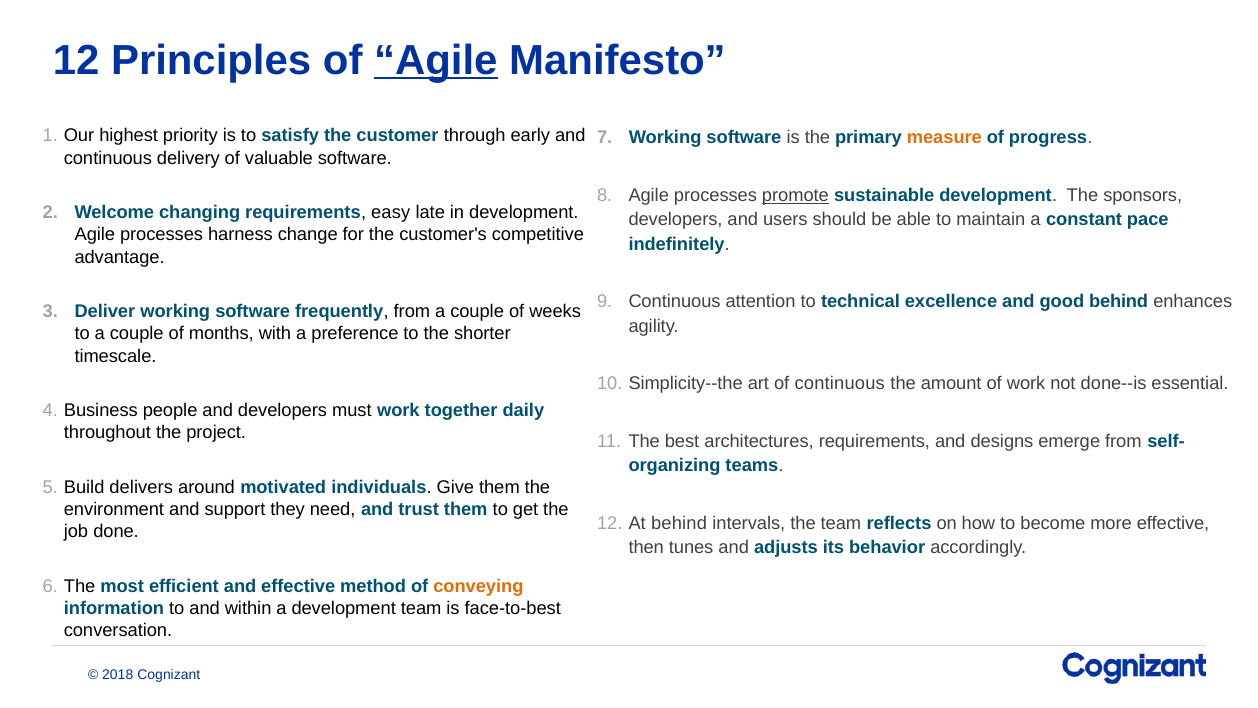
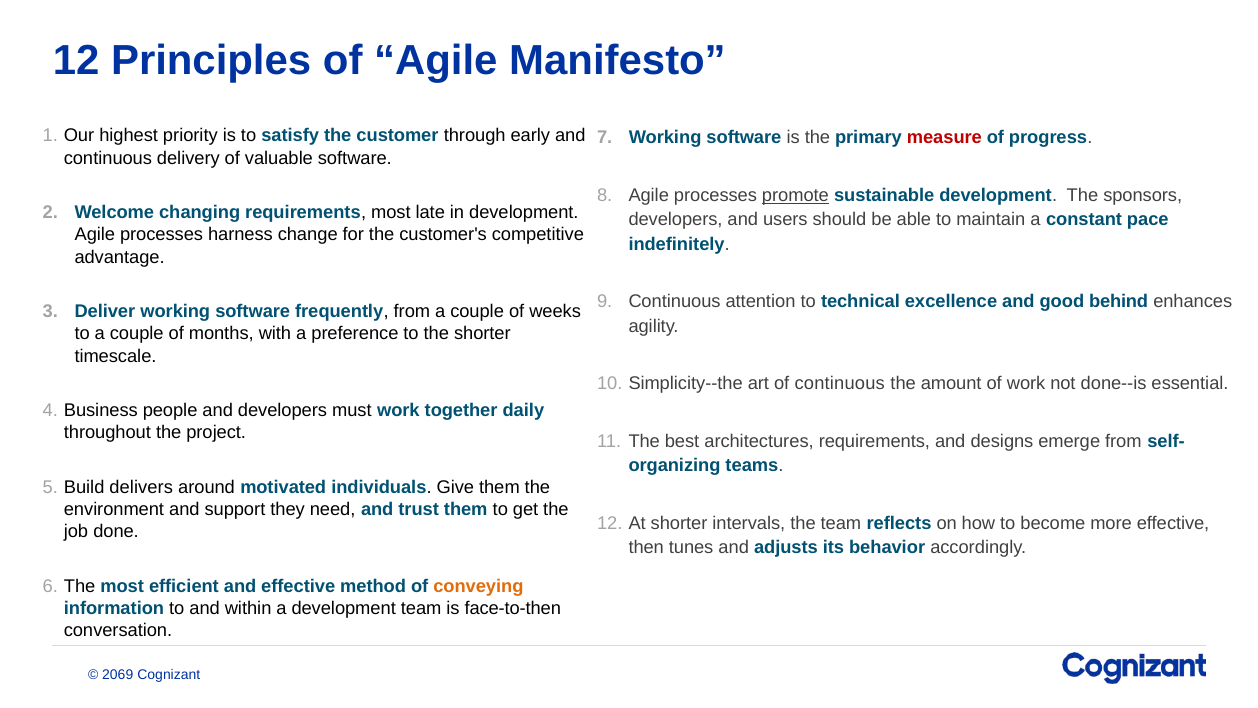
Agile at (436, 60) underline: present -> none
measure colour: orange -> red
requirements easy: easy -> most
At behind: behind -> shorter
face-to-best: face-to-best -> face-to-then
2018: 2018 -> 2069
